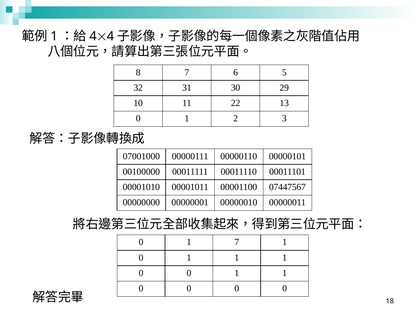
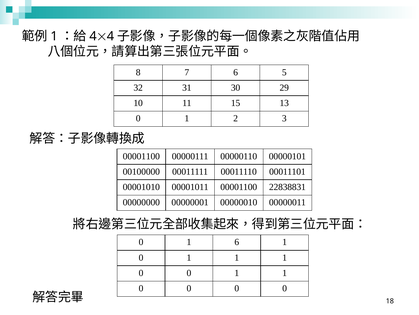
22: 22 -> 15
07001000 at (141, 156): 07001000 -> 00001100
07447567: 07447567 -> 22838831
1 7: 7 -> 6
